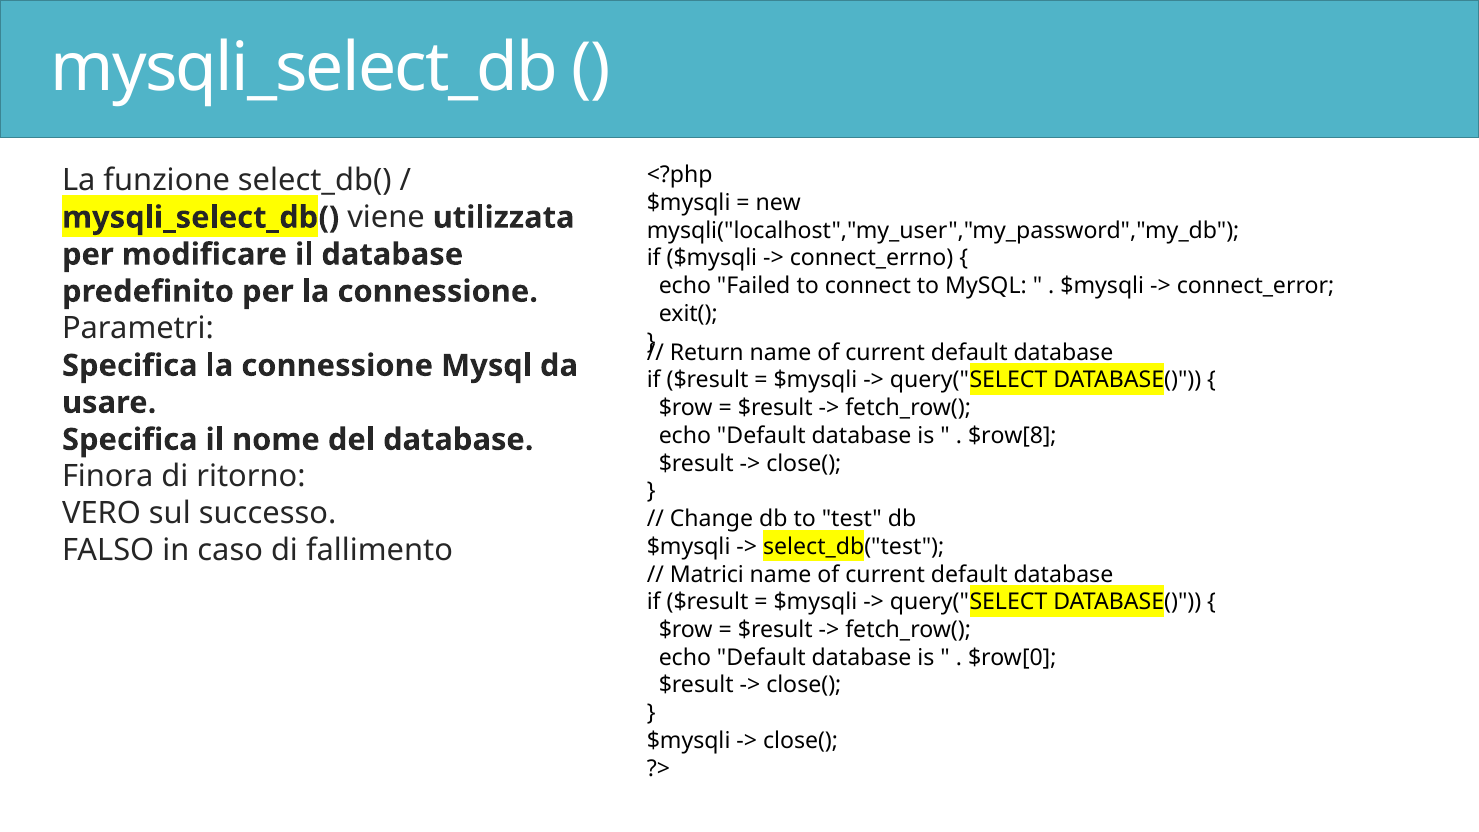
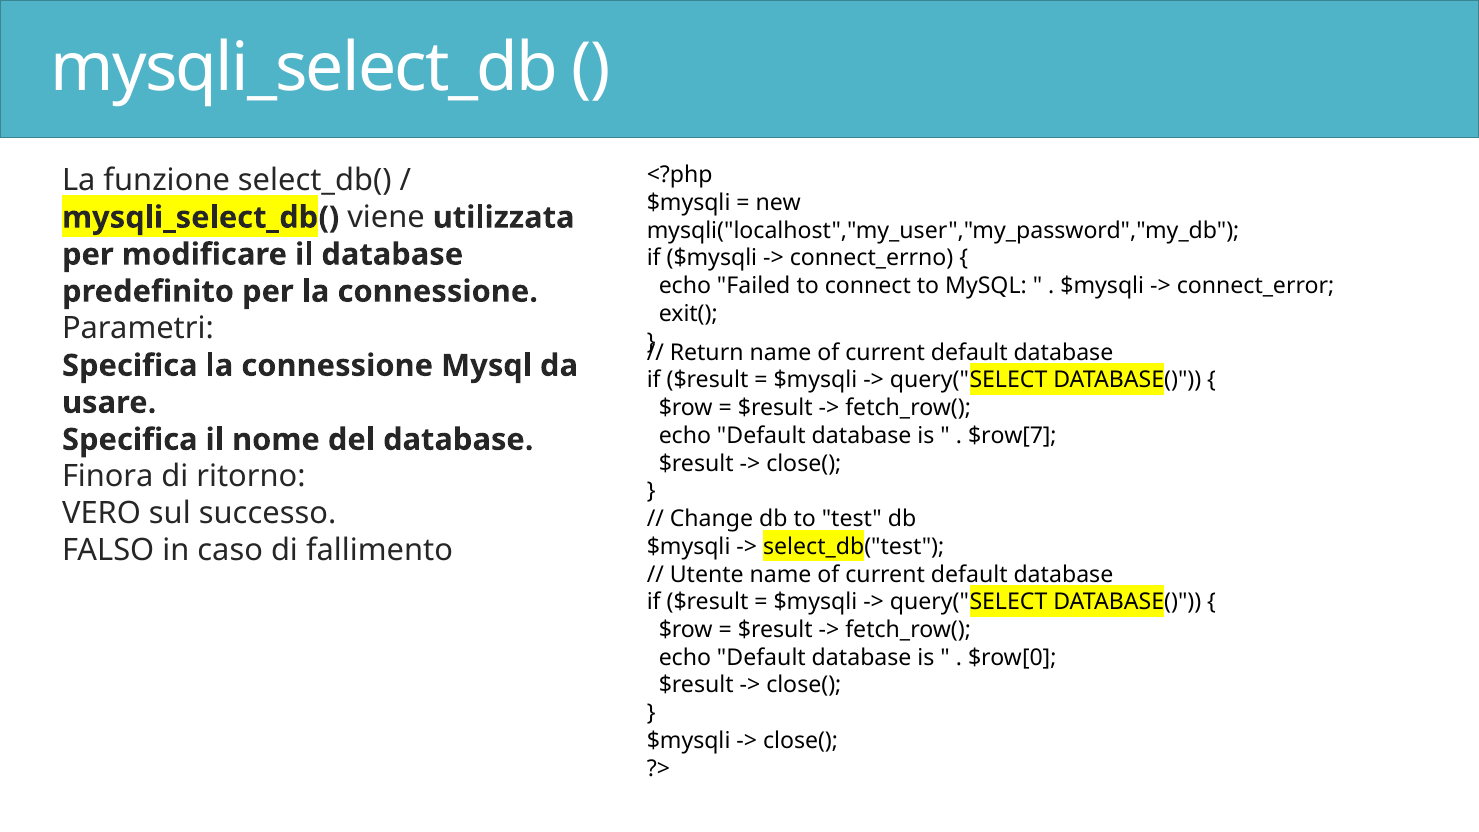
$row[8: $row[8 -> $row[7
Matrici: Matrici -> Utente
